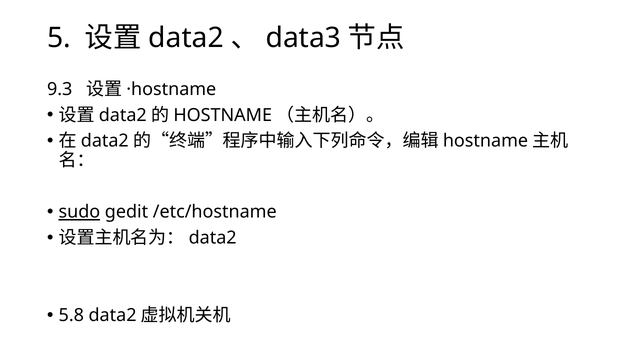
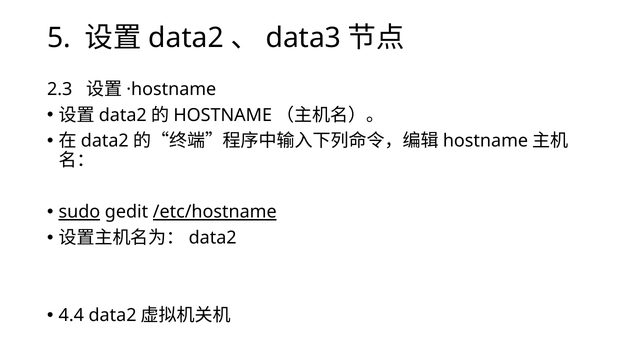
9.3: 9.3 -> 2.3
/etc/hostname underline: none -> present
5.8: 5.8 -> 4.4
